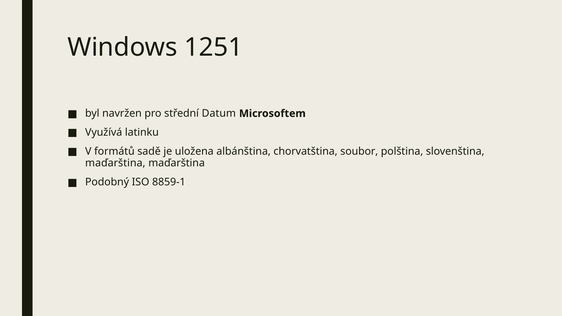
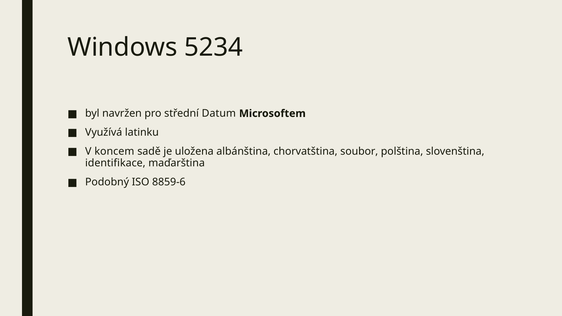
1251: 1251 -> 5234
formátů: formátů -> koncem
maďarština at (115, 163): maďarština -> identifikace
8859-1: 8859-1 -> 8859-6
